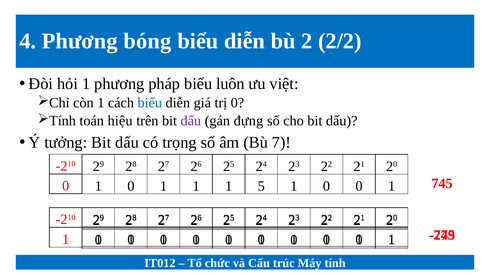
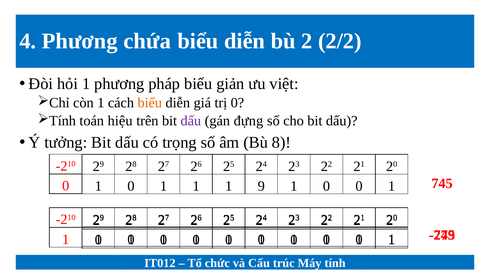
bóng: bóng -> chứa
luôn: luôn -> giản
biểu at (150, 103) colour: blue -> orange
7: 7 -> 8
5: 5 -> 9
